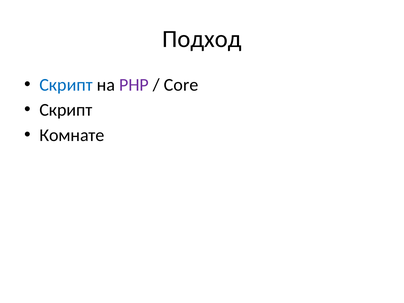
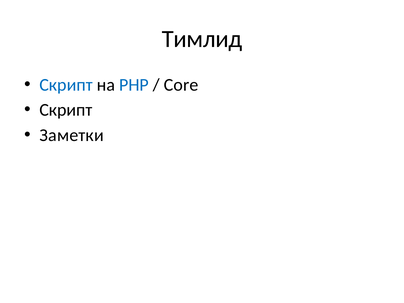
Подход: Подход -> Тимлид
PHP colour: purple -> blue
Комнате: Комнате -> Заметки
